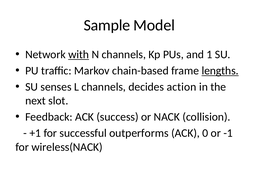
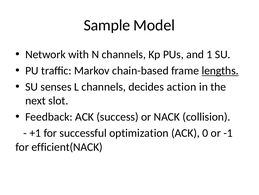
with underline: present -> none
outperforms: outperforms -> optimization
wireless(NACK: wireless(NACK -> efficient(NACK
